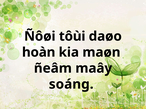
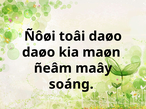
tôùi: tôùi -> toâi
hoàn at (39, 53): hoàn -> daøo
